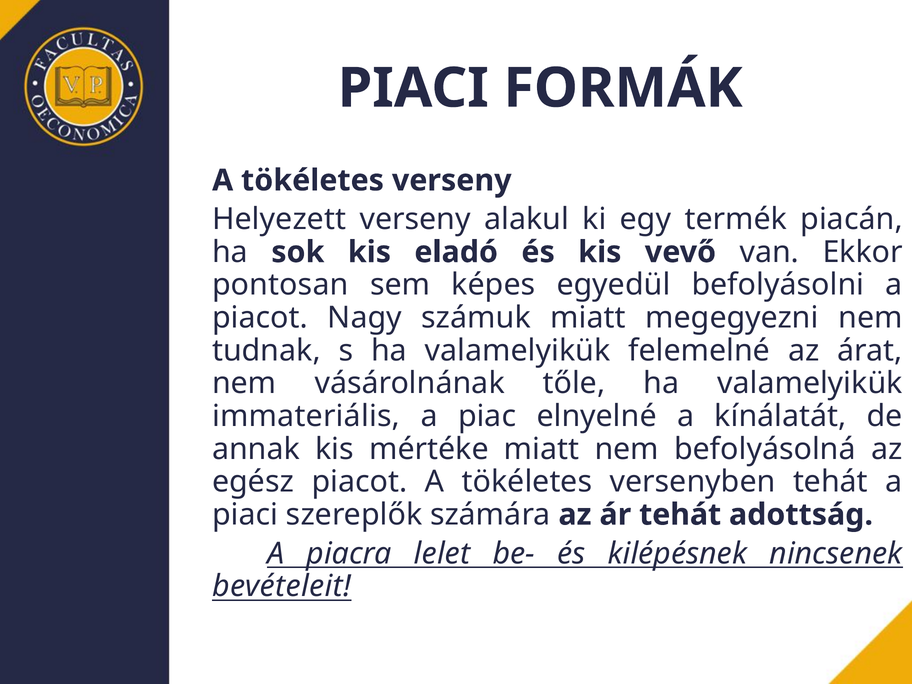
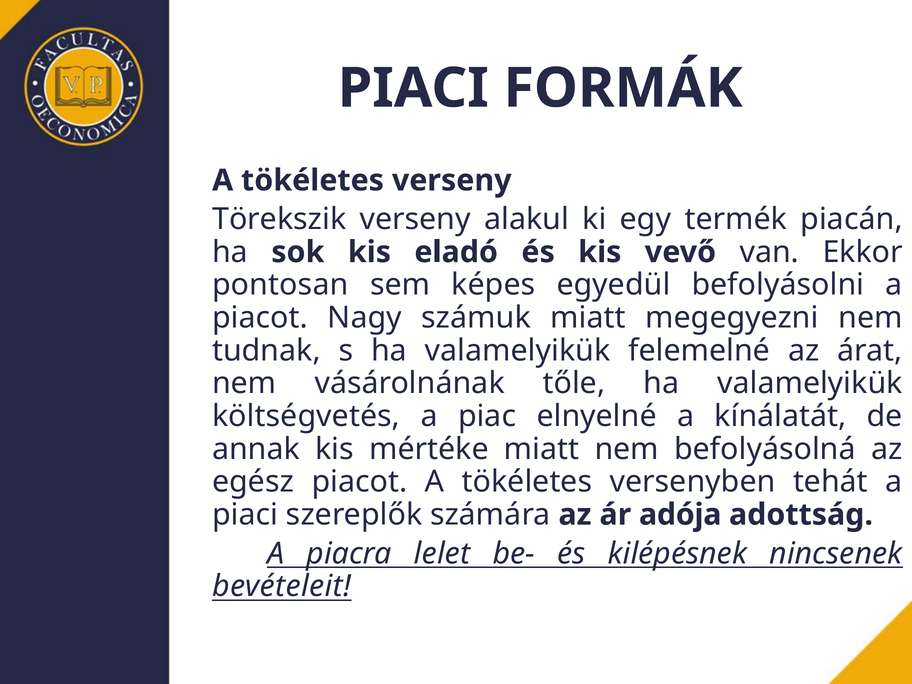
Helyezett: Helyezett -> Törekszik
immateriális: immateriális -> költségvetés
ár tehát: tehát -> adója
